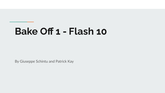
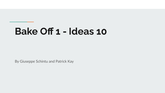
Flash: Flash -> Ideas
